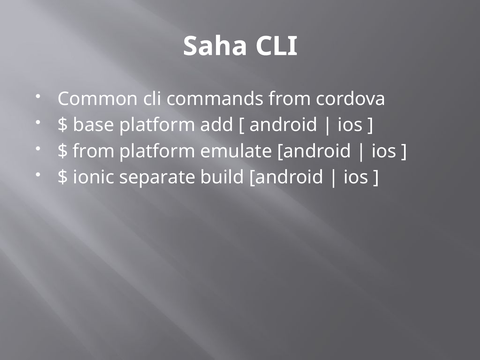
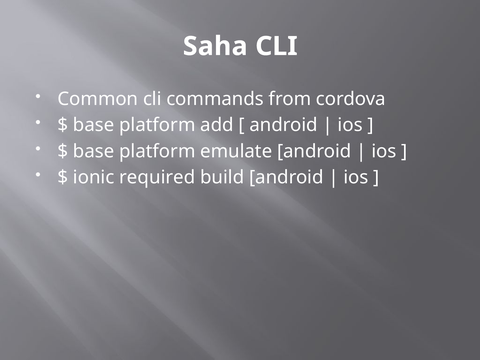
from at (94, 151): from -> base
separate: separate -> required
